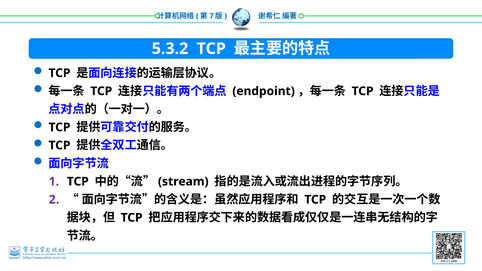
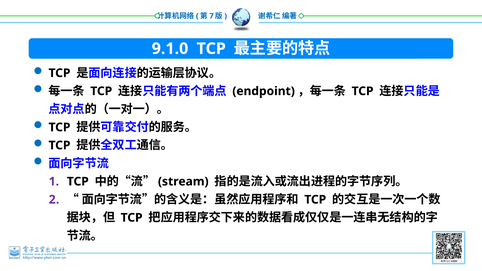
5.3.2: 5.3.2 -> 9.1.0
